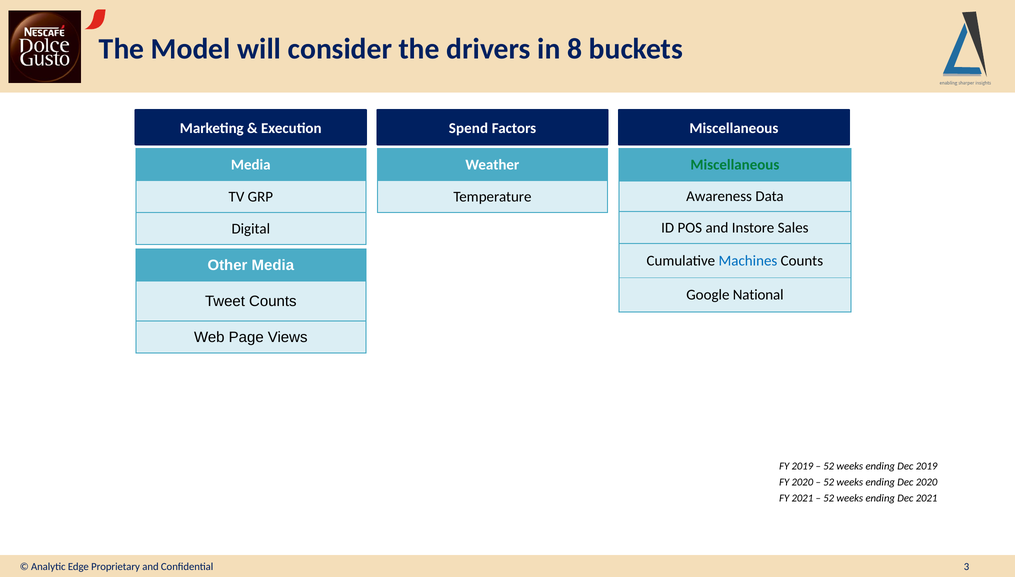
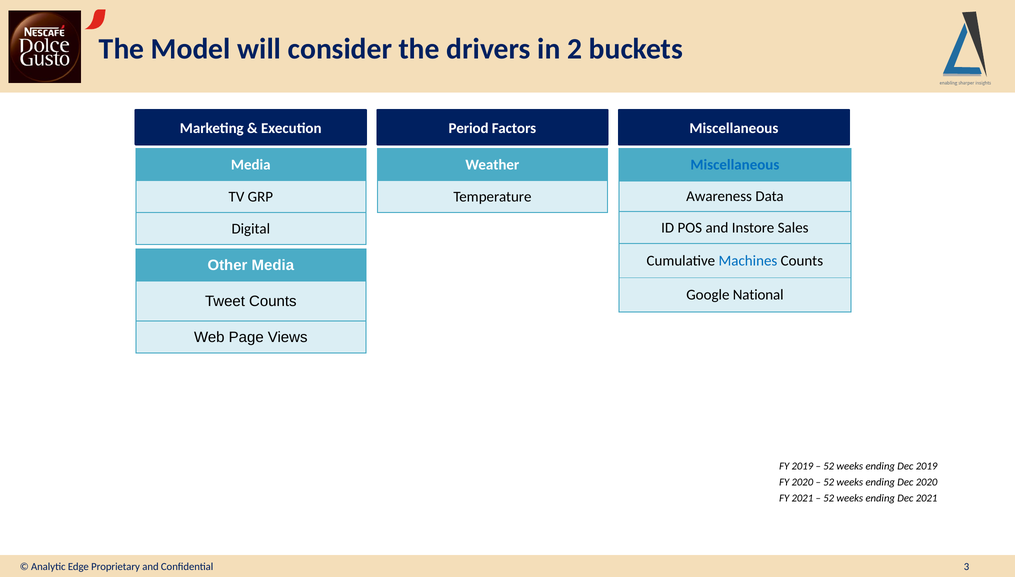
8: 8 -> 2
Spend: Spend -> Period
Miscellaneous at (735, 165) colour: green -> blue
